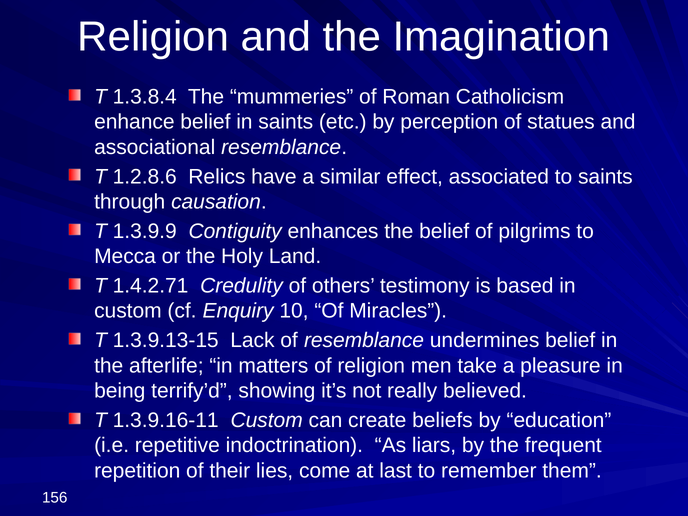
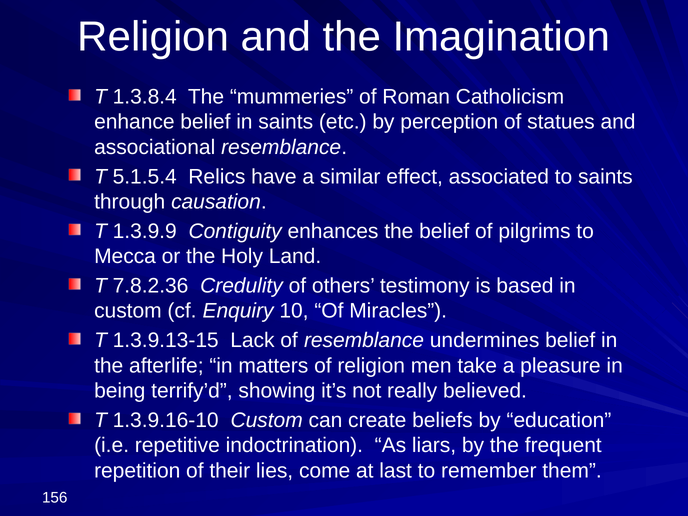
1.2.8.6: 1.2.8.6 -> 5.1.5.4
1.4.2.71: 1.4.2.71 -> 7.8.2.36
1.3.9.16-11: 1.3.9.16-11 -> 1.3.9.16-10
